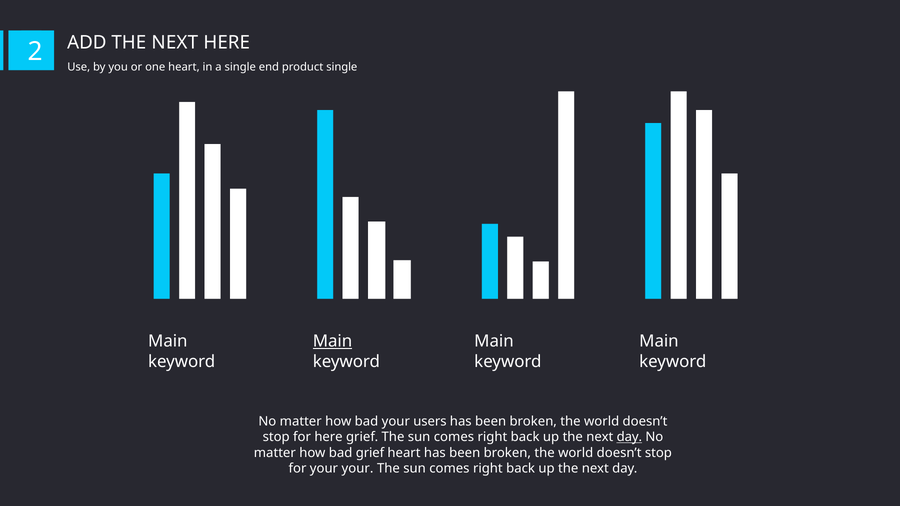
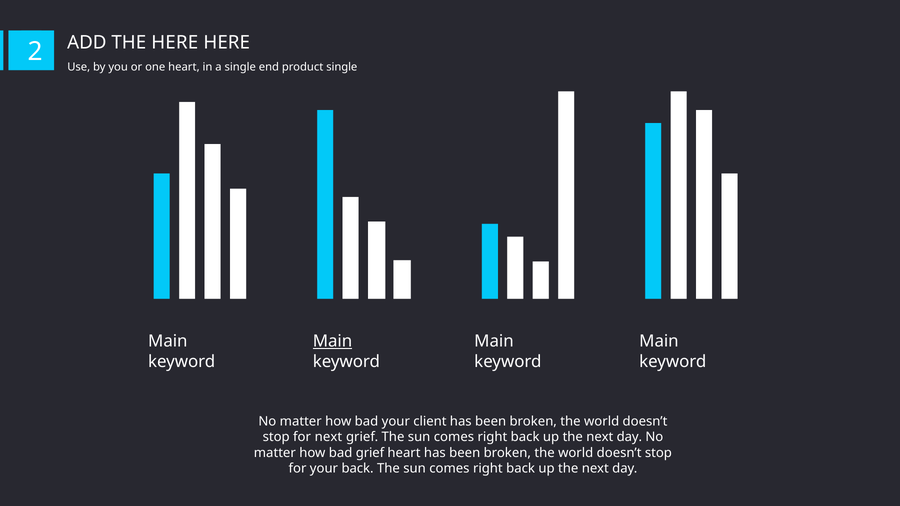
ADD THE NEXT: NEXT -> HERE
users: users -> client
for here: here -> next
day at (629, 437) underline: present -> none
your your: your -> back
